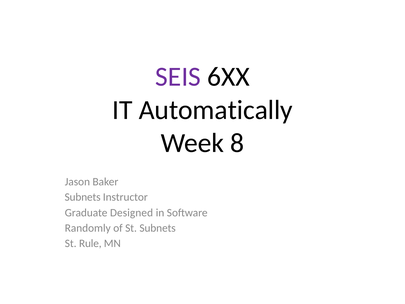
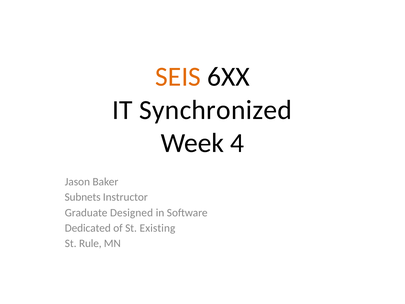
SEIS colour: purple -> orange
Automatically: Automatically -> Synchronized
8: 8 -> 4
Randomly: Randomly -> Dedicated
St Subnets: Subnets -> Existing
